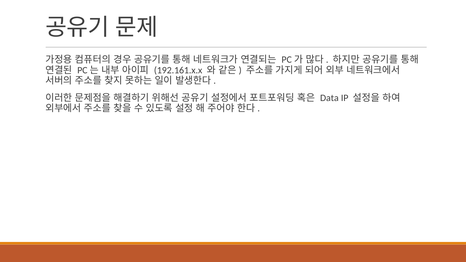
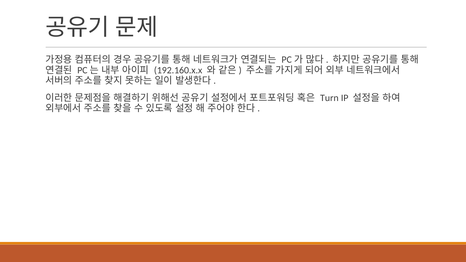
192.161.x.x: 192.161.x.x -> 192.160.x.x
Data: Data -> Turn
